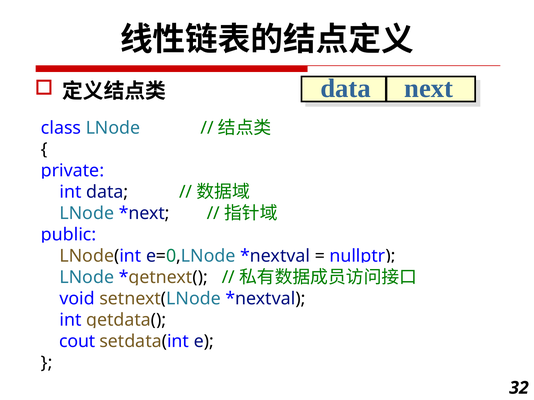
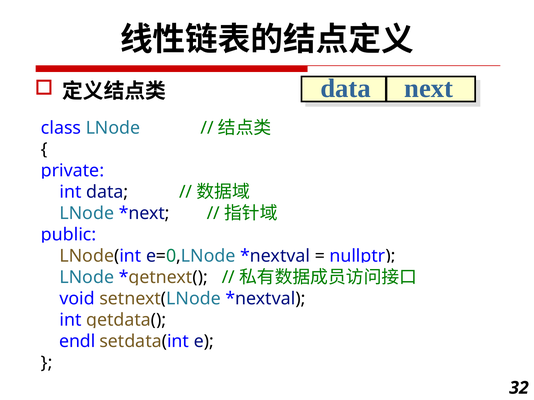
cout: cout -> endl
